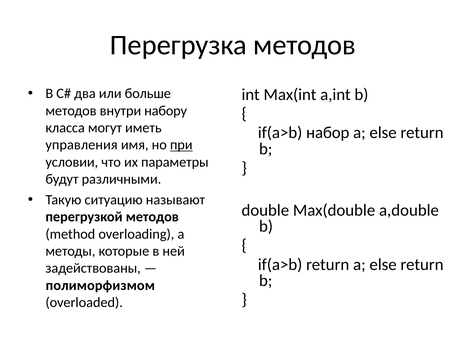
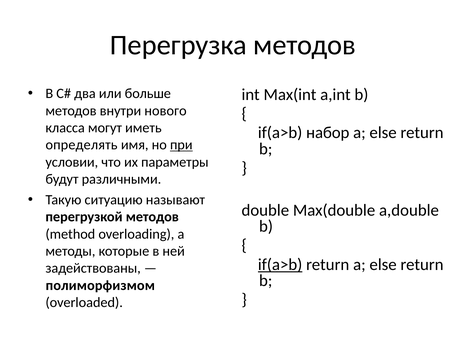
набору: набору -> нового
управления: управления -> определять
if(a>b at (280, 264) underline: none -> present
